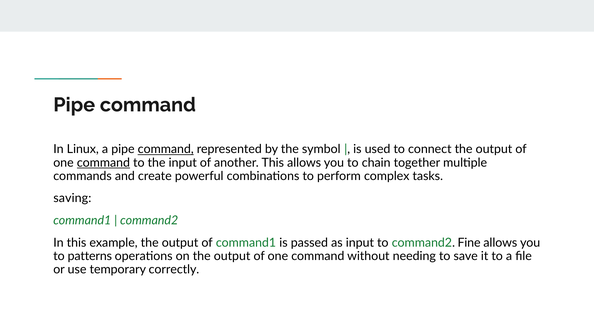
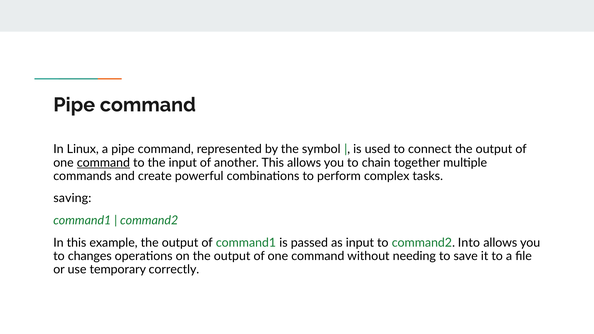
command at (166, 149) underline: present -> none
Fine: Fine -> Into
patterns: patterns -> changes
